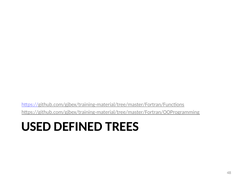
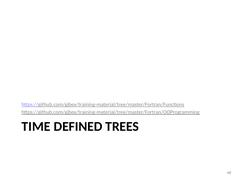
USED: USED -> TIME
